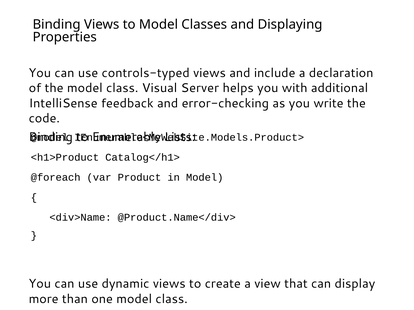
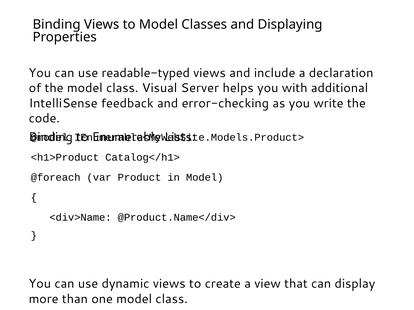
controls-typed: controls-typed -> readable-typed
